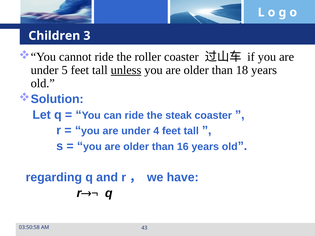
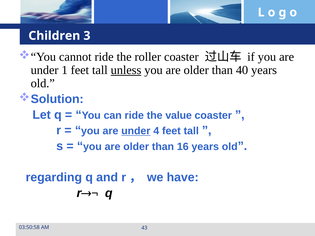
5: 5 -> 1
18: 18 -> 40
steak: steak -> value
under at (136, 131) underline: none -> present
